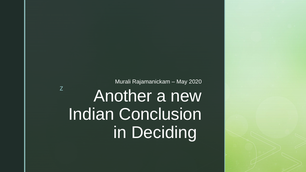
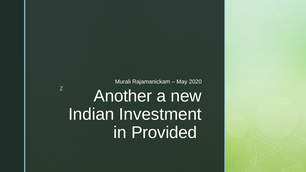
Conclusion: Conclusion -> Investment
Deciding: Deciding -> Provided
